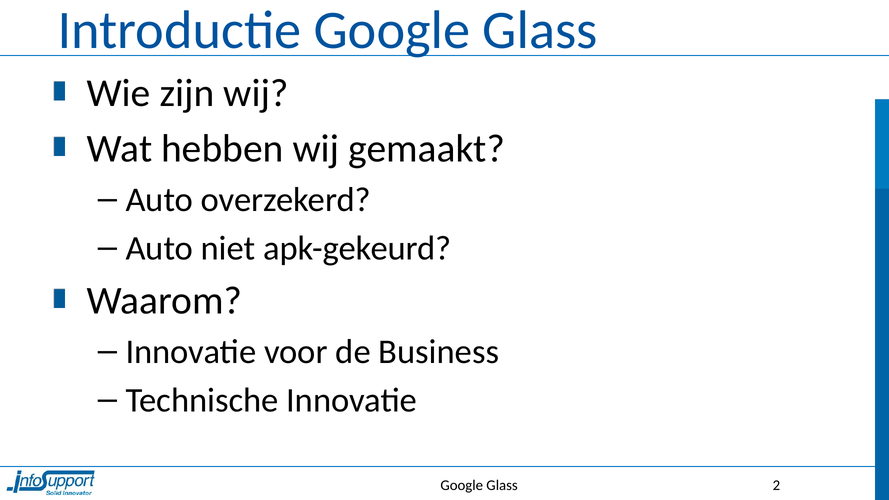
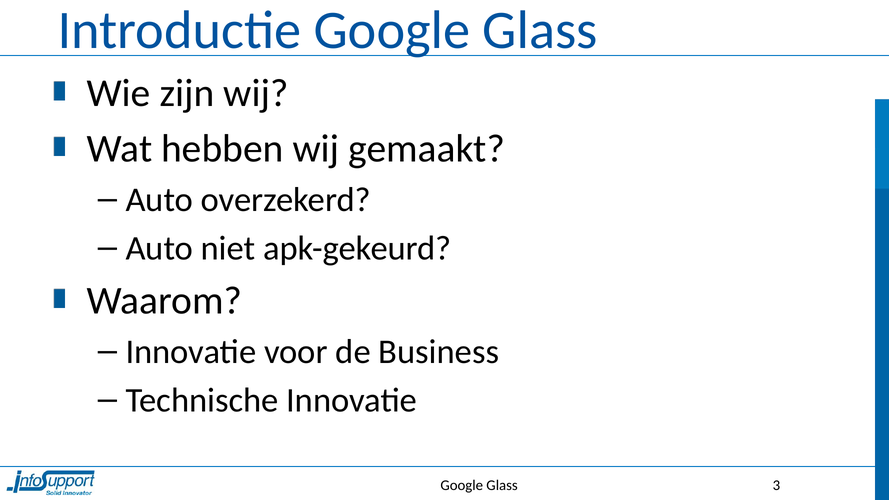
2: 2 -> 3
